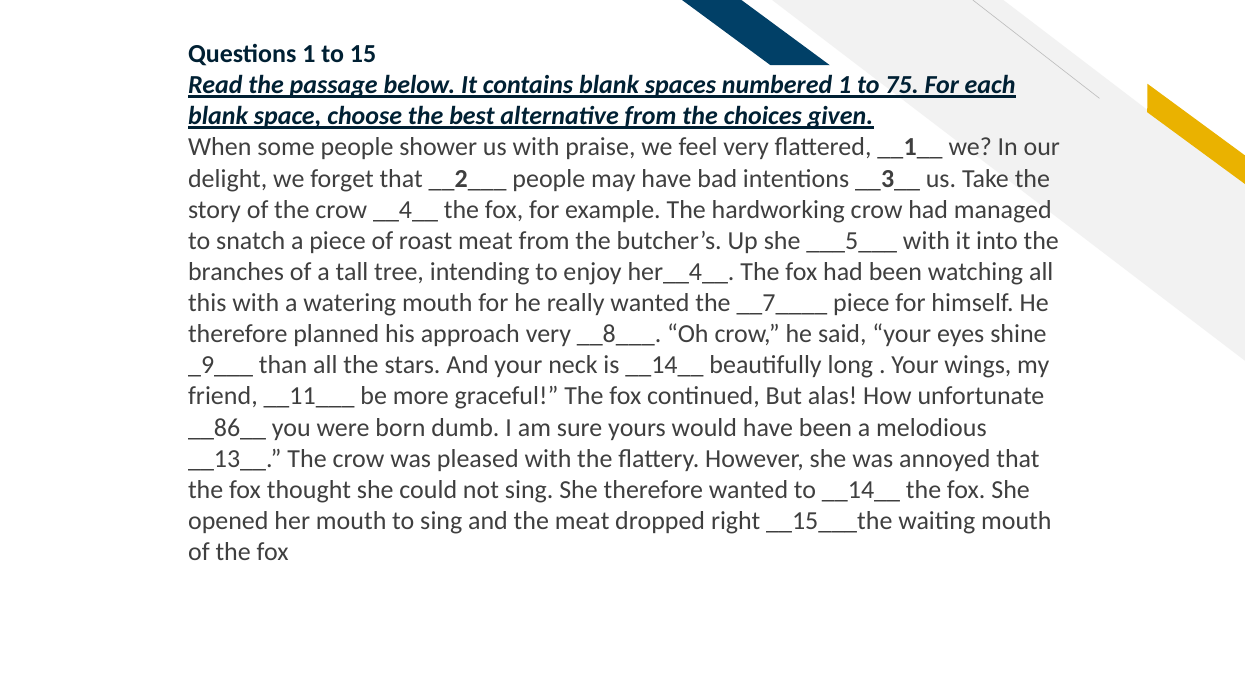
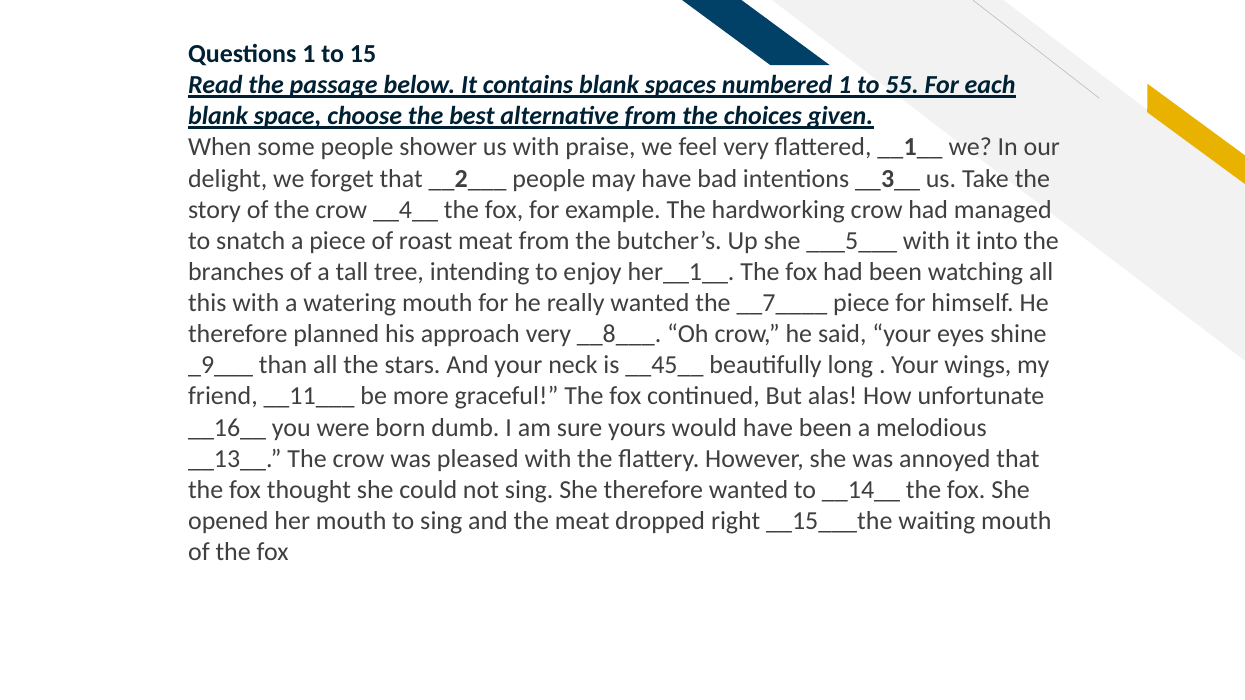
75: 75 -> 55
her__4__: her__4__ -> her__1__
is __14__: __14__ -> __45__
__86__: __86__ -> __16__
